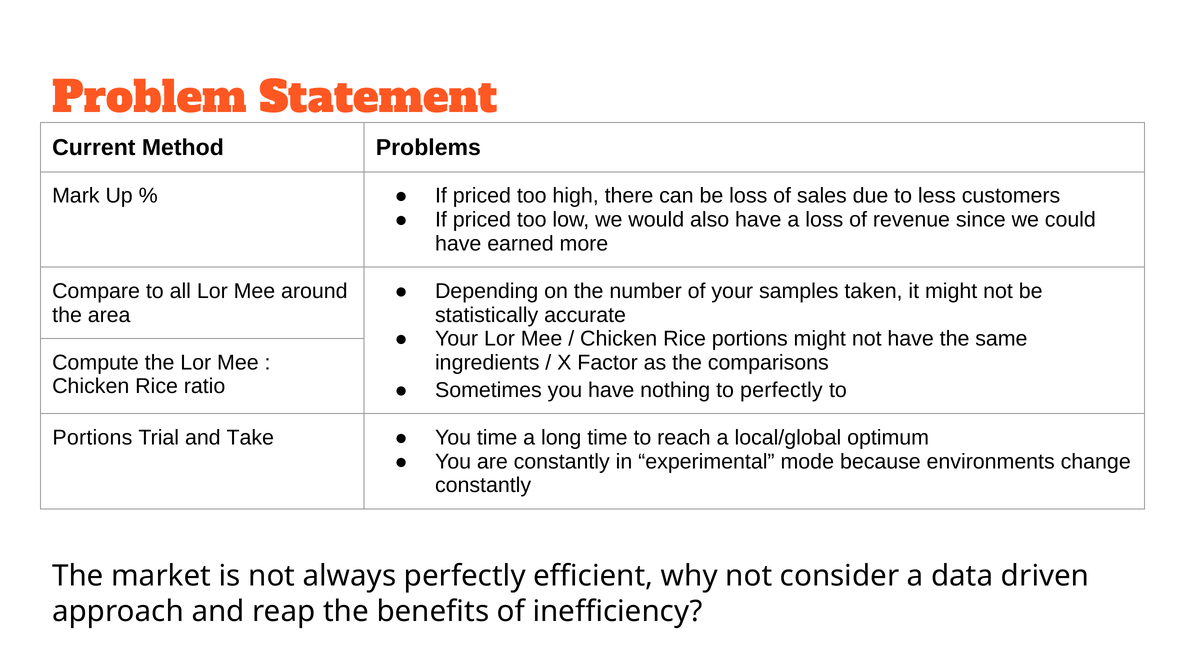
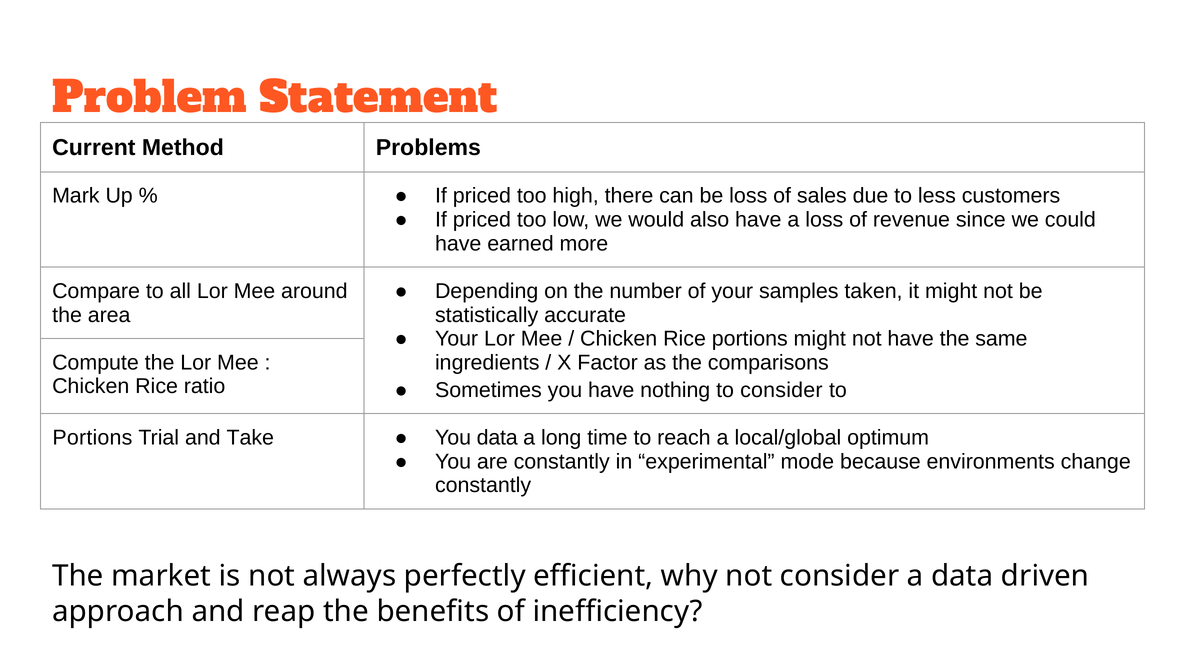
to perfectly: perfectly -> consider
You time: time -> data
